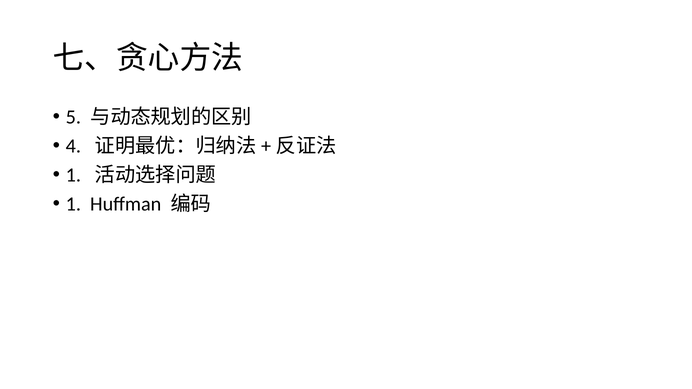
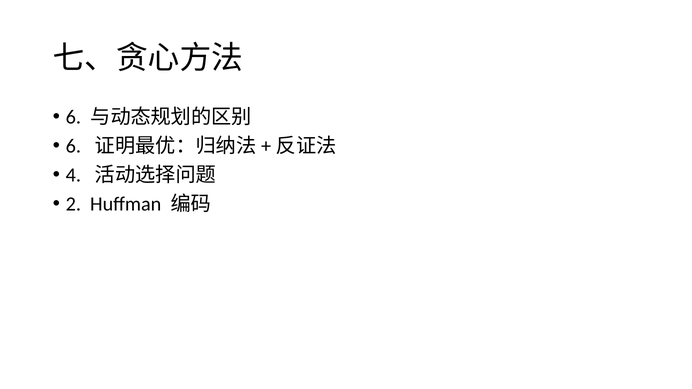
5 at (73, 117): 5 -> 6
4 at (73, 146): 4 -> 6
1 at (73, 175): 1 -> 4
1 at (73, 204): 1 -> 2
